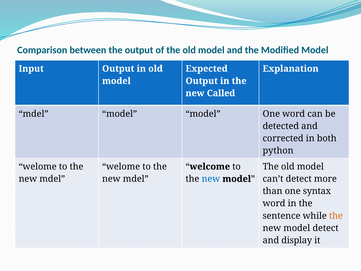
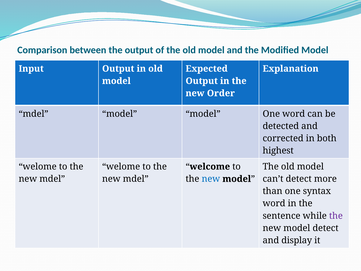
Called: Called -> Order
python: python -> highest
the at (336, 216) colour: orange -> purple
